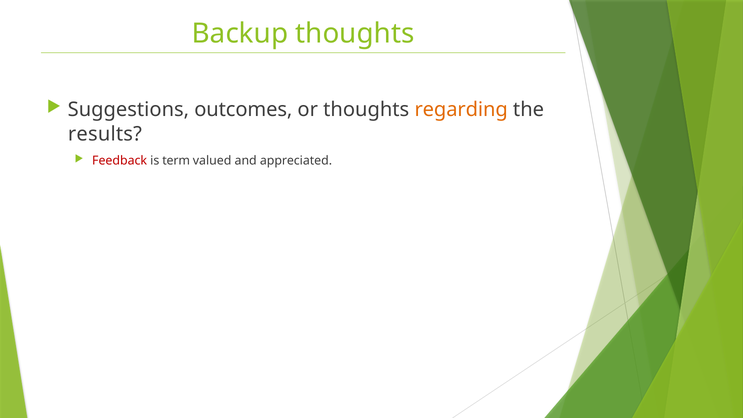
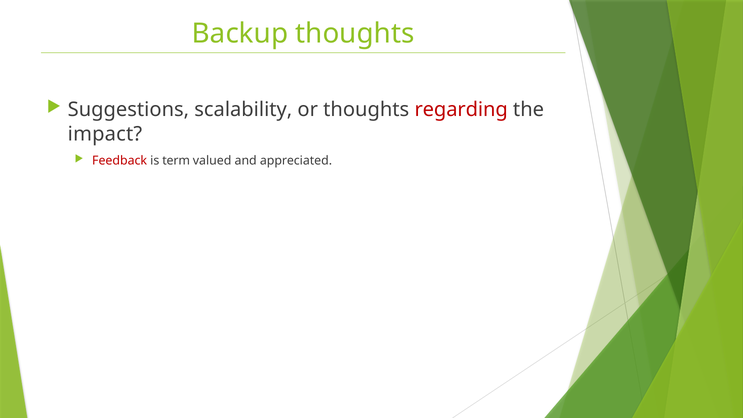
outcomes: outcomes -> scalability
regarding colour: orange -> red
results: results -> impact
